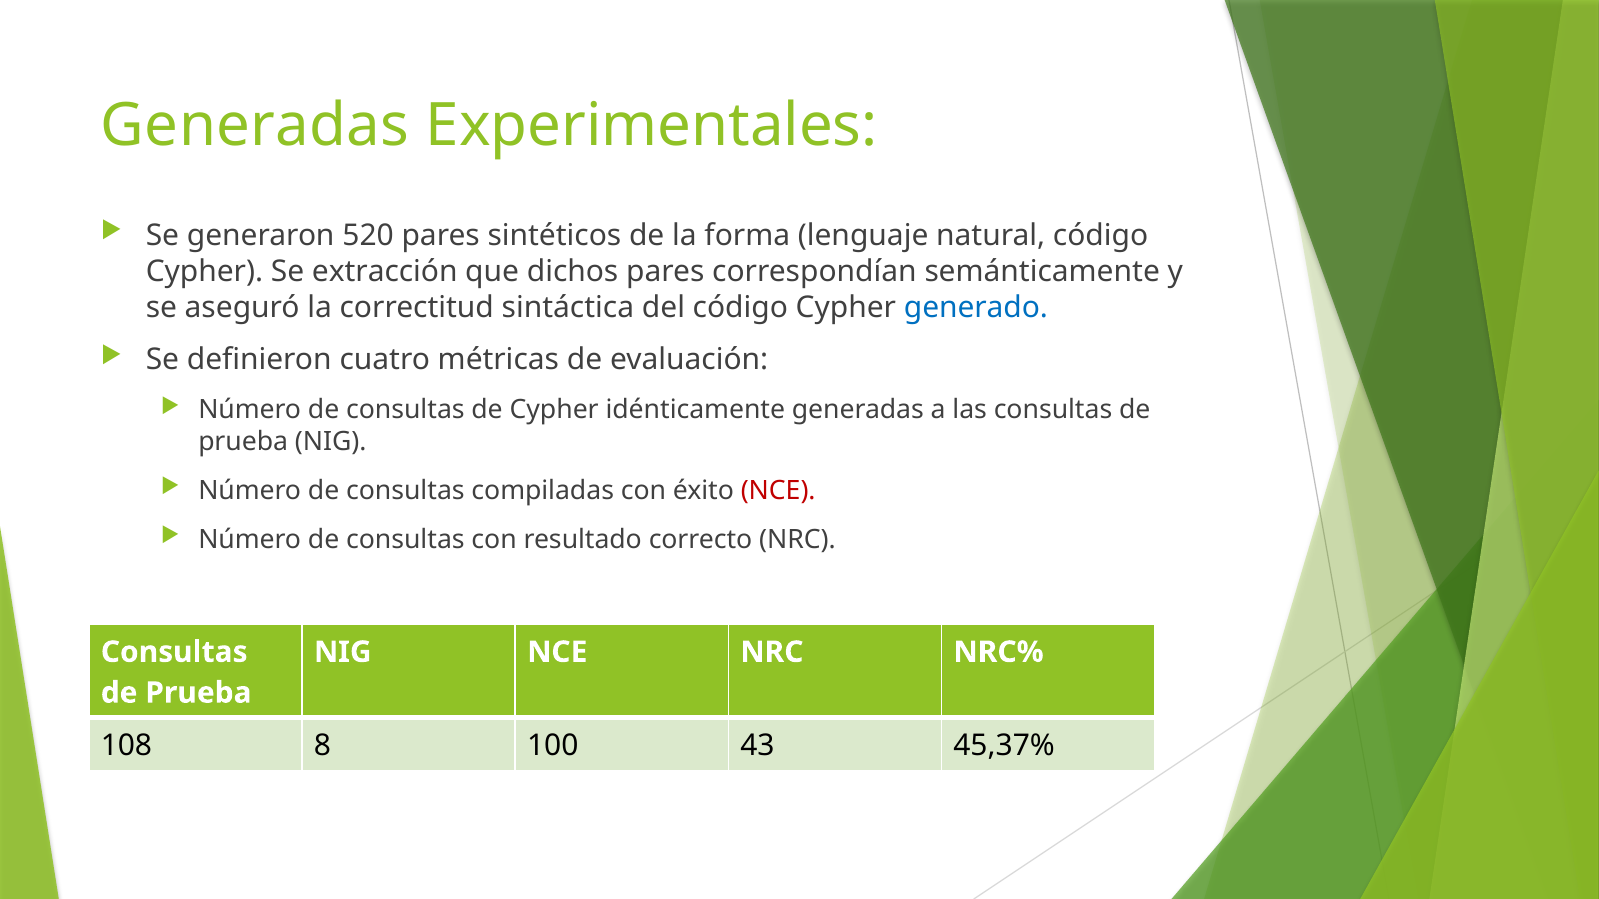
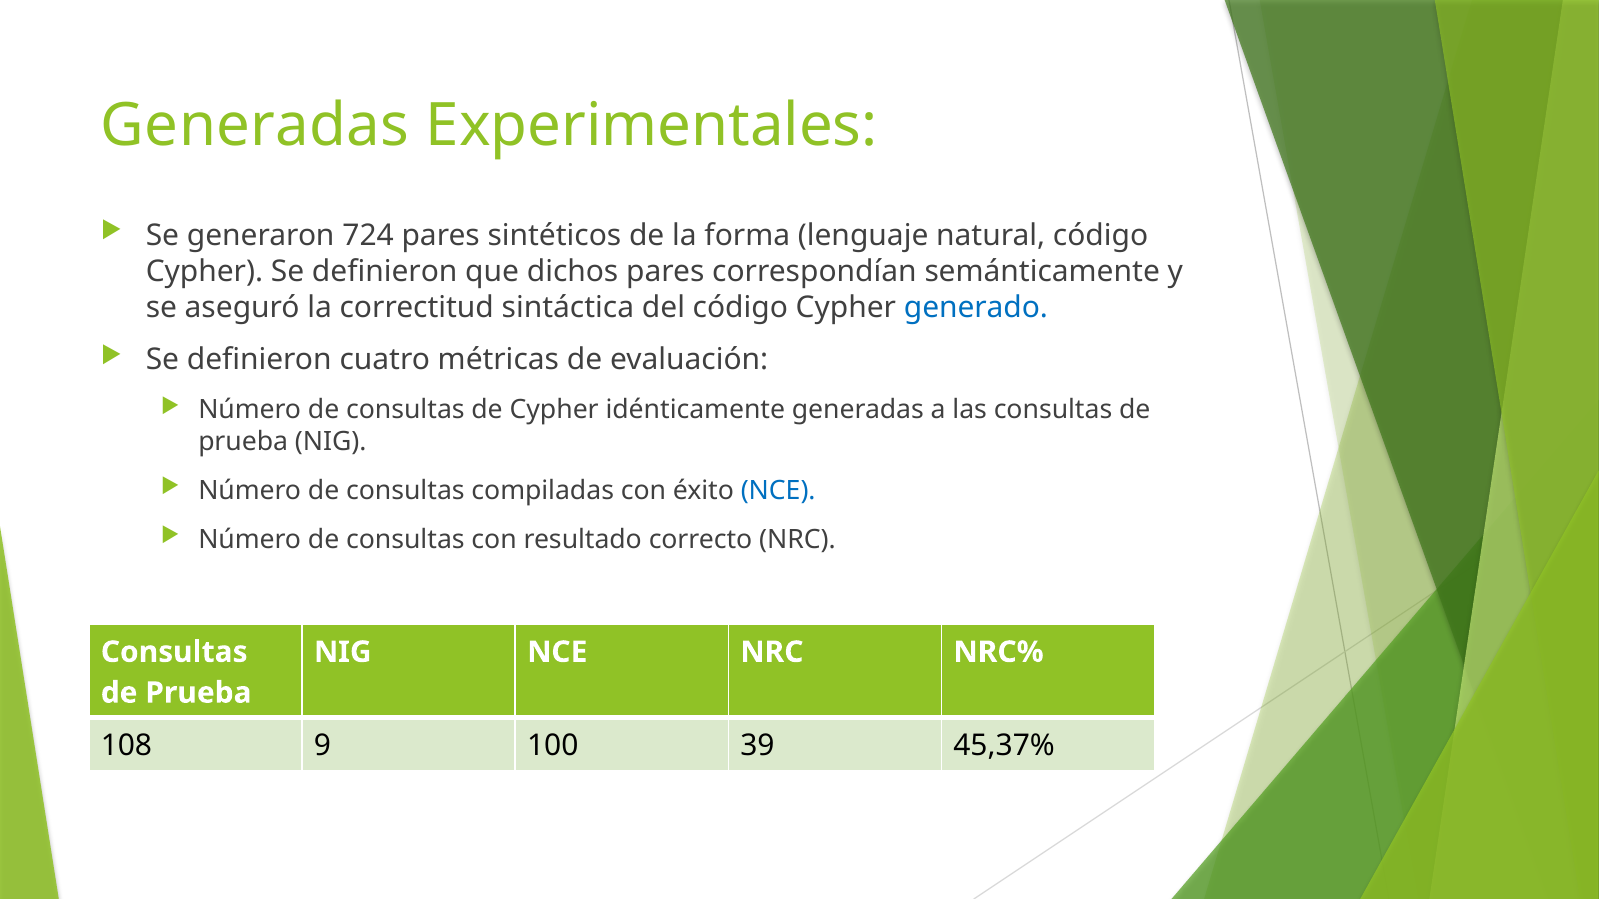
520: 520 -> 724
Cypher Se extracción: extracción -> definieron
NCE at (778, 491) colour: red -> blue
8: 8 -> 9
43: 43 -> 39
